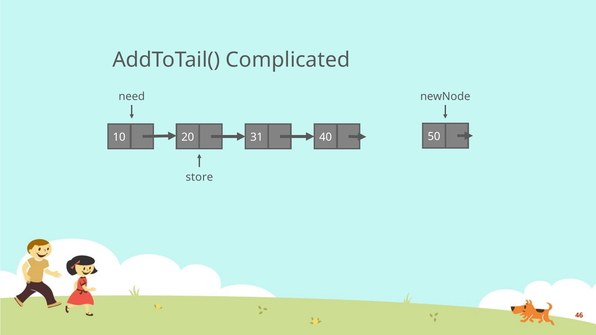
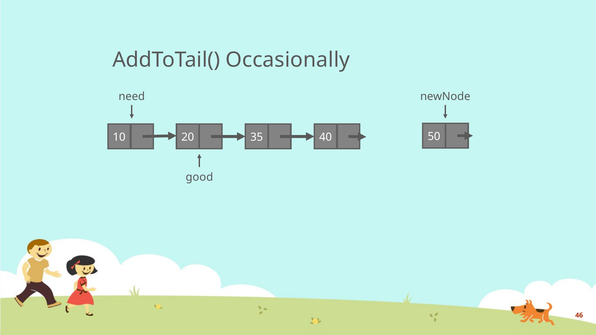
Complicated: Complicated -> Occasionally
31: 31 -> 35
store: store -> good
